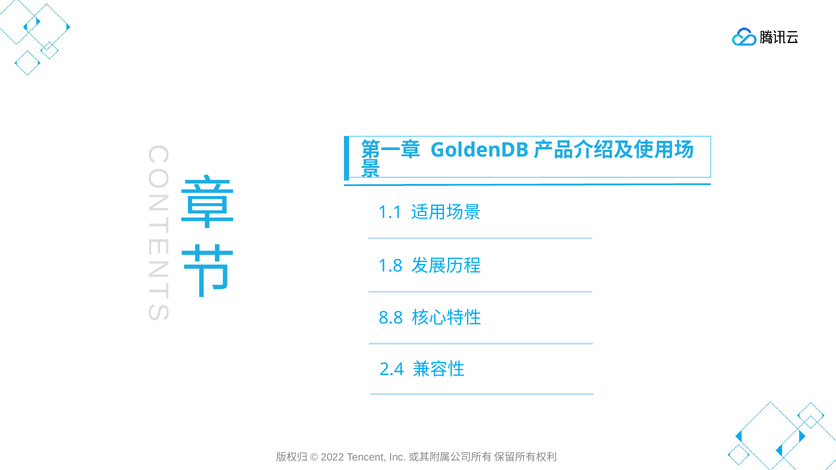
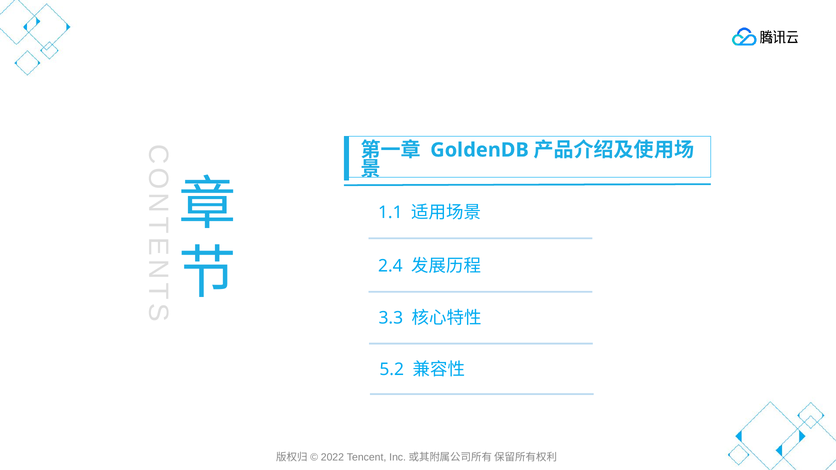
1.8: 1.8 -> 2.4
8.8: 8.8 -> 3.3
2.4: 2.4 -> 5.2
